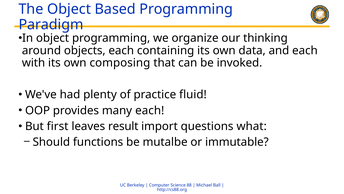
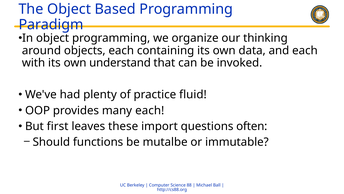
composing: composing -> understand
result: result -> these
what: what -> often
